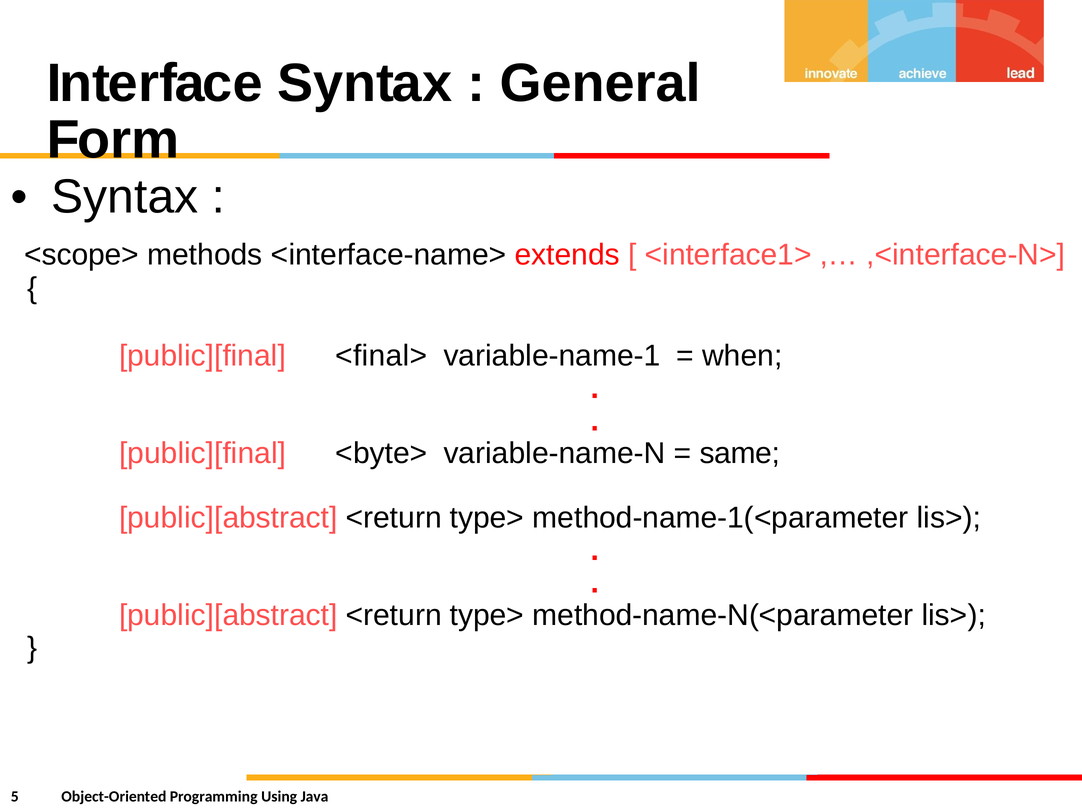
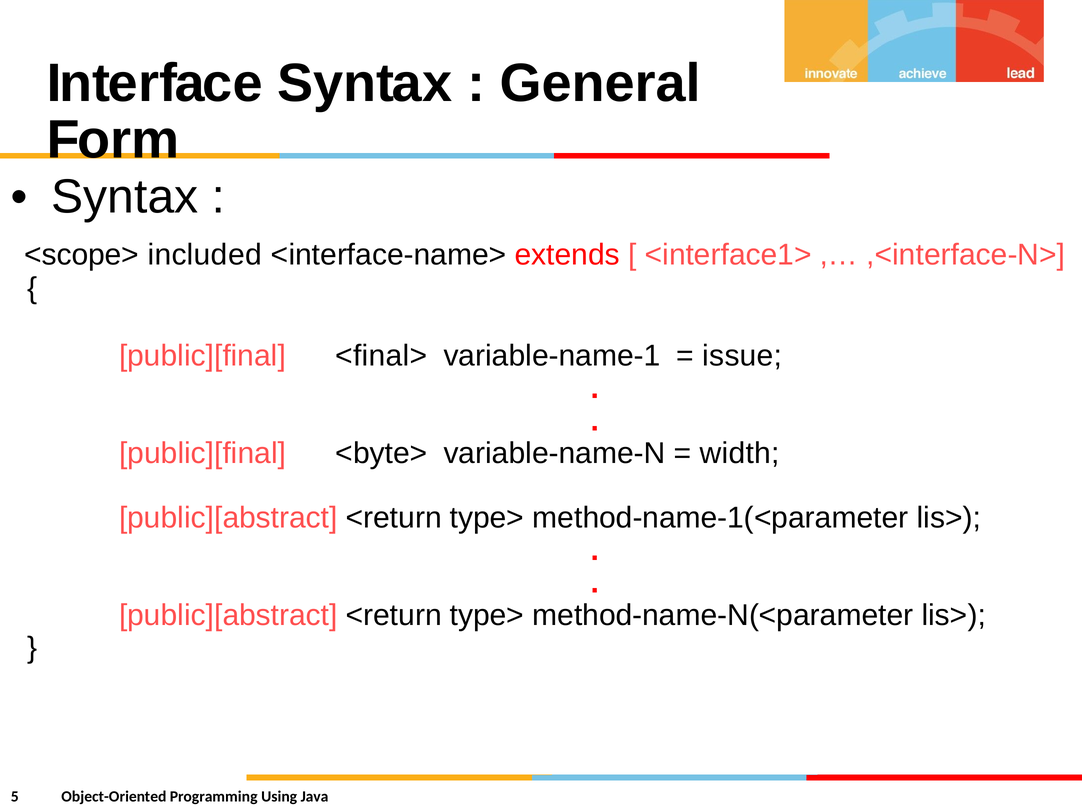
methods: methods -> included
when: when -> issue
same: same -> width
